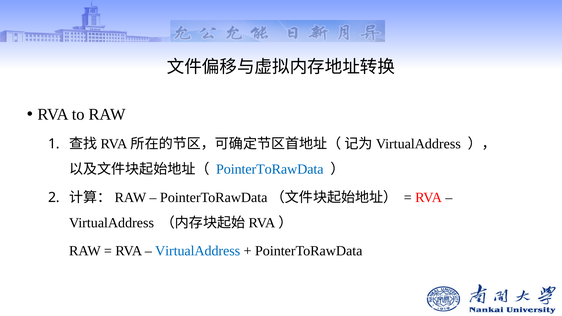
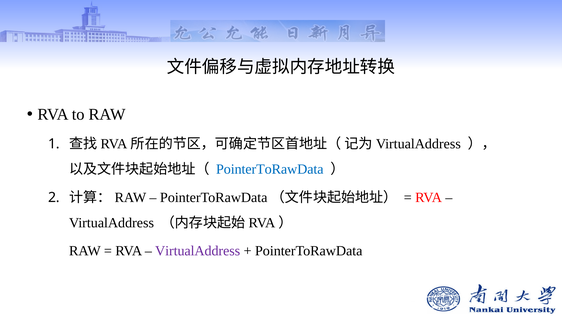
VirtualAddress at (198, 251) colour: blue -> purple
